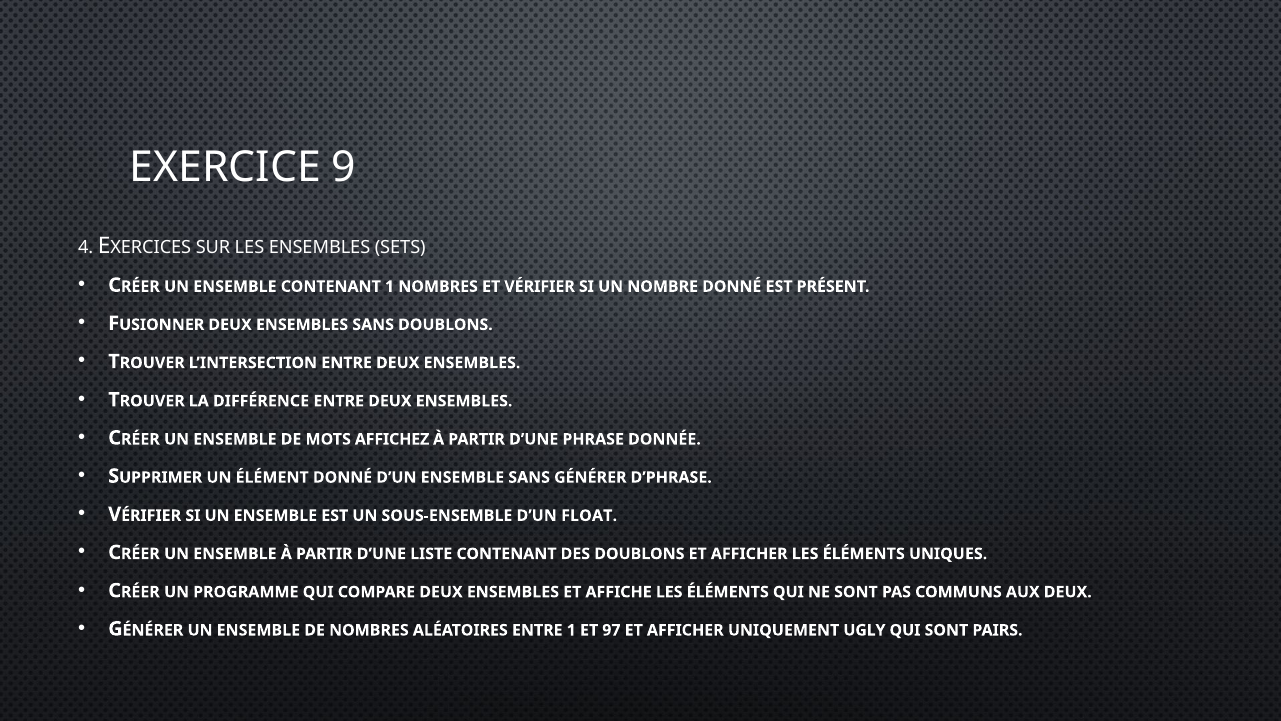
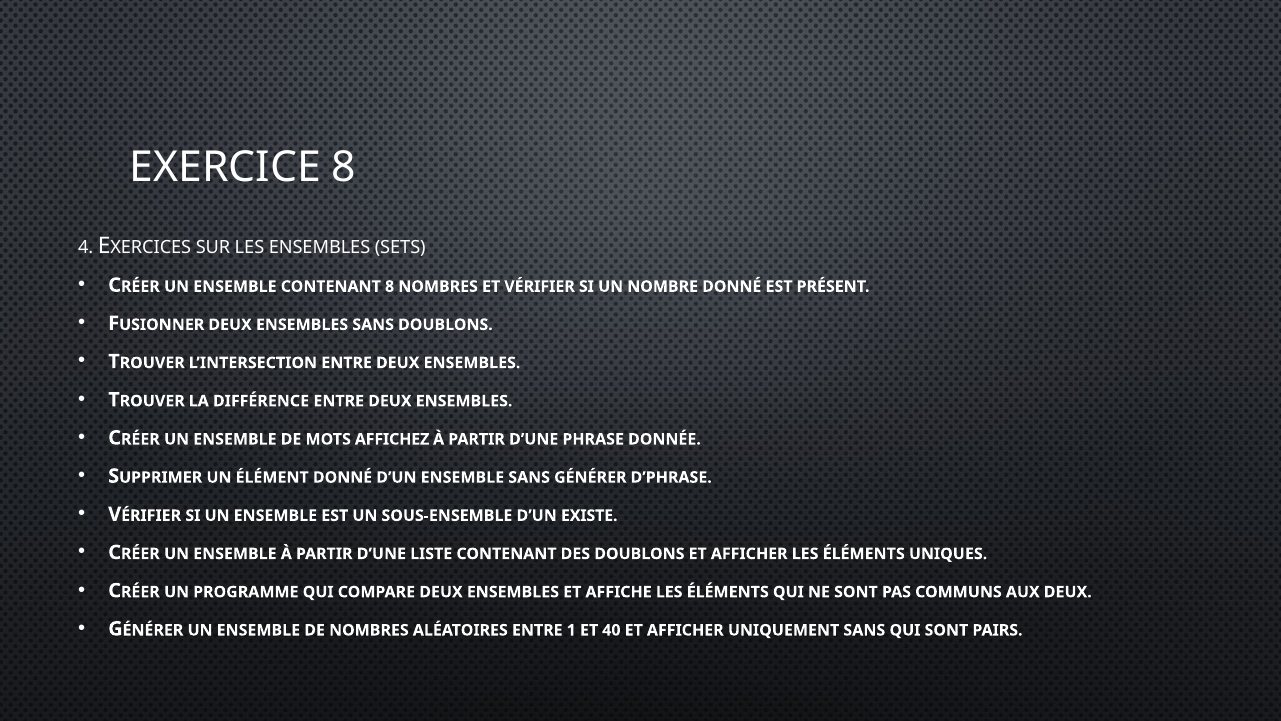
EXERCICE 9: 9 -> 8
CONTENANT 1: 1 -> 8
FLOAT: FLOAT -> EXISTE
97: 97 -> 40
UNIQUEMENT UGLY: UGLY -> SANS
